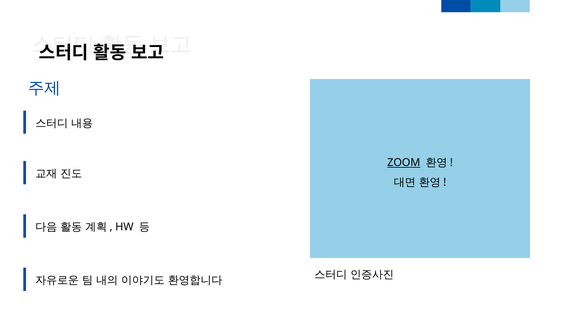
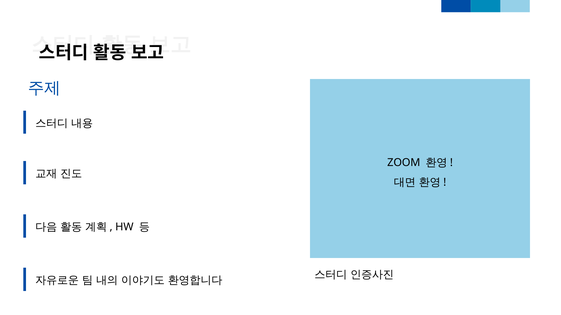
ZOOM underline: present -> none
